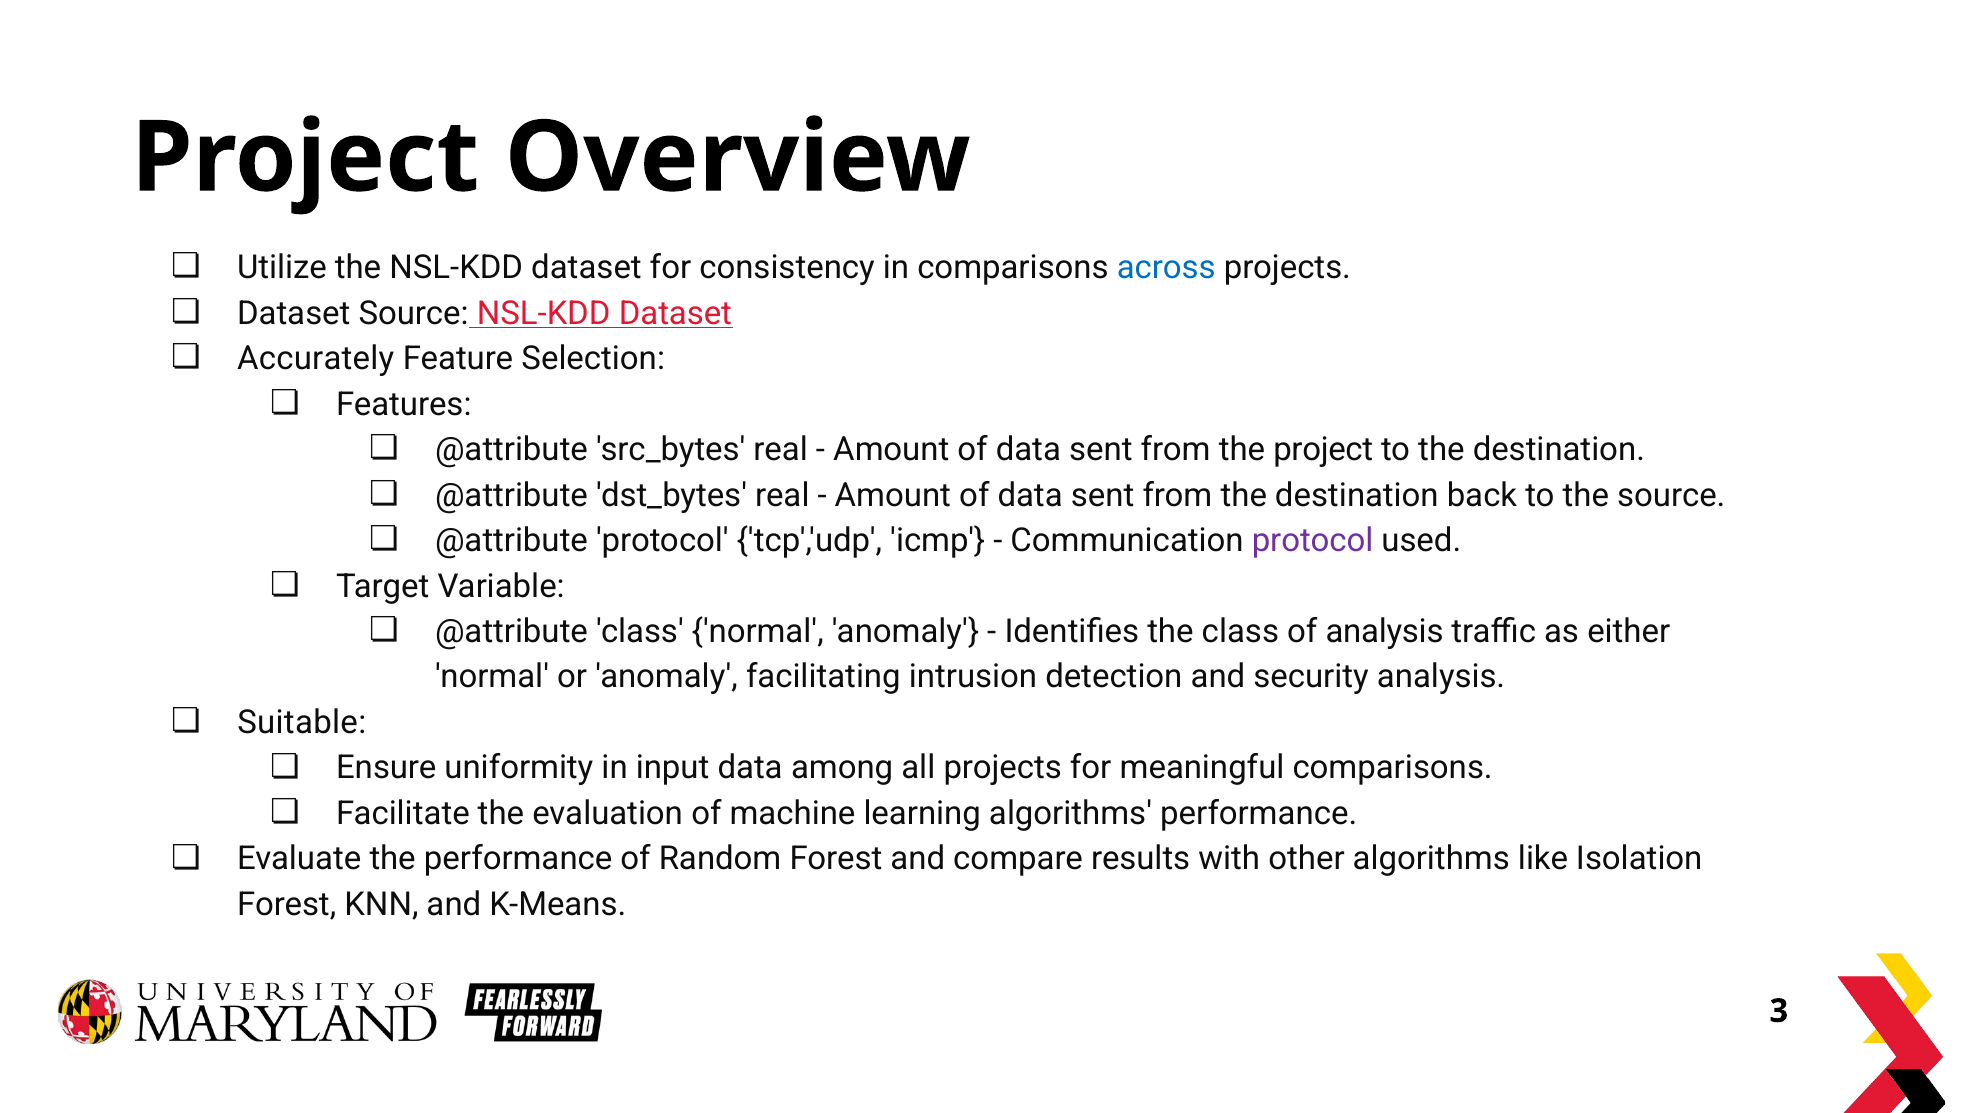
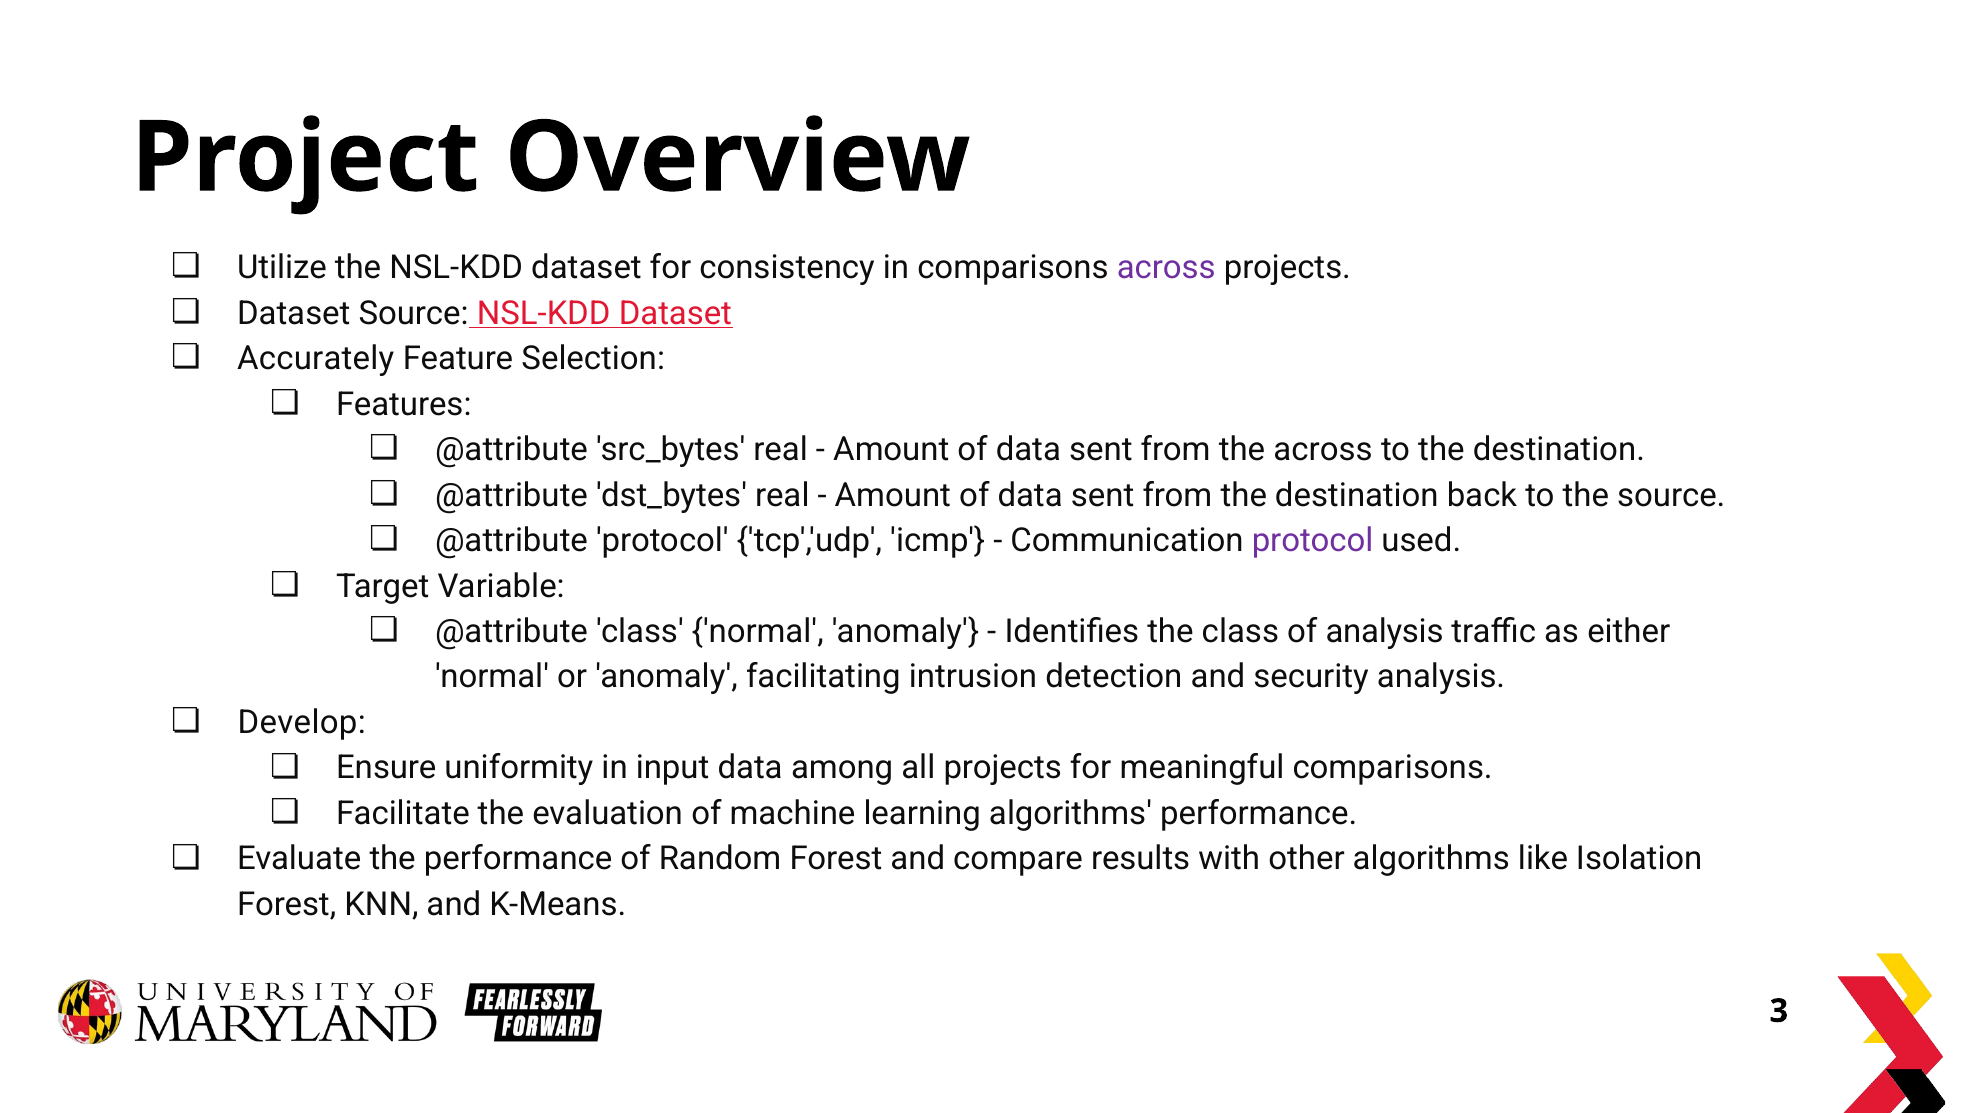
across at (1166, 268) colour: blue -> purple
the project: project -> across
Suitable: Suitable -> Develop
